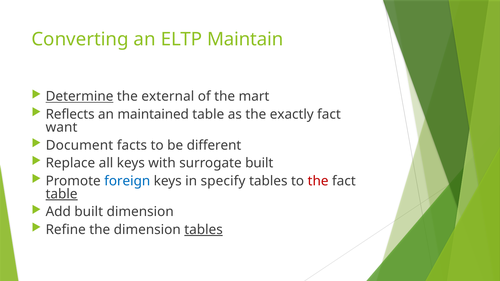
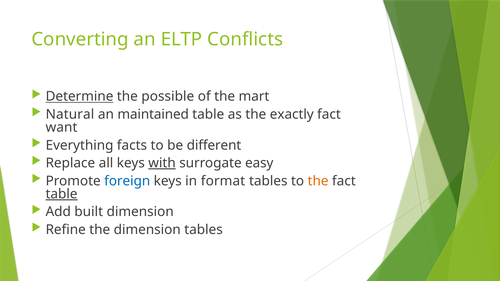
Maintain: Maintain -> Conflicts
external: external -> possible
Reflects: Reflects -> Natural
Document: Document -> Everything
with underline: none -> present
surrogate built: built -> easy
specify: specify -> format
the at (318, 181) colour: red -> orange
tables at (204, 230) underline: present -> none
